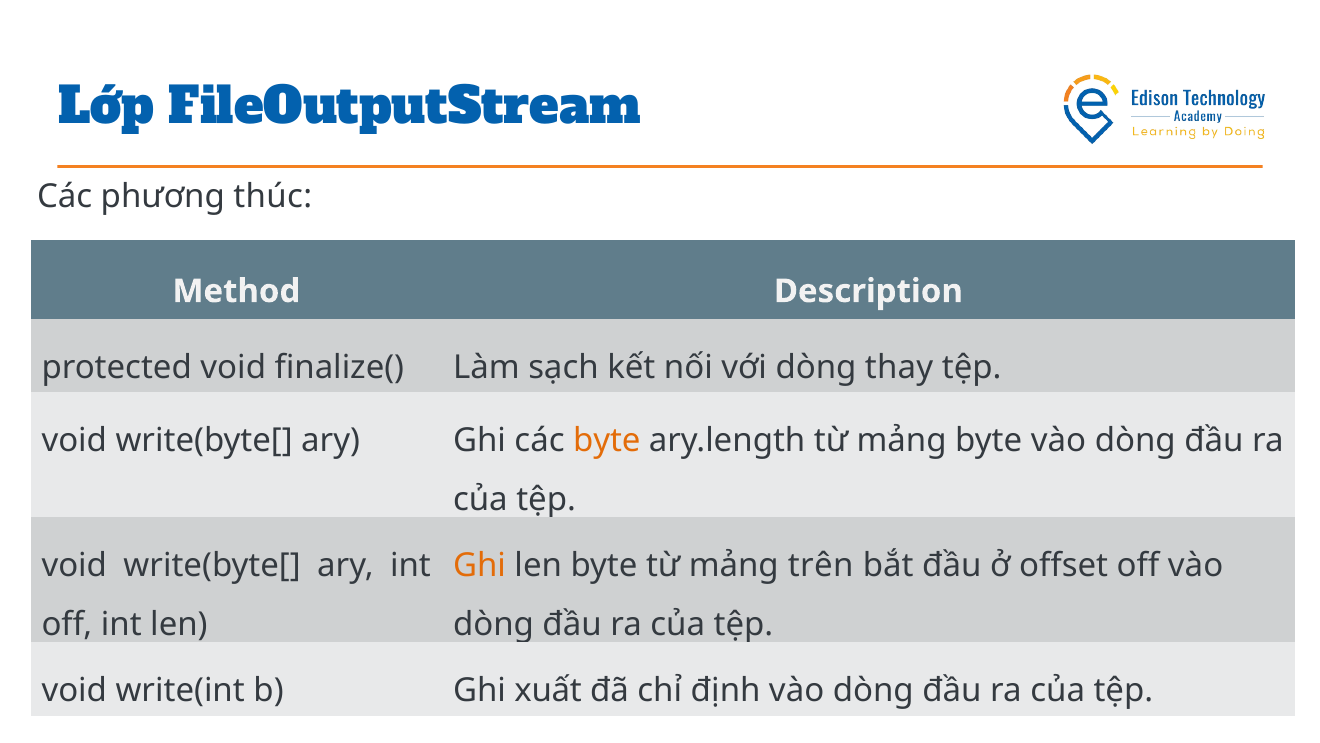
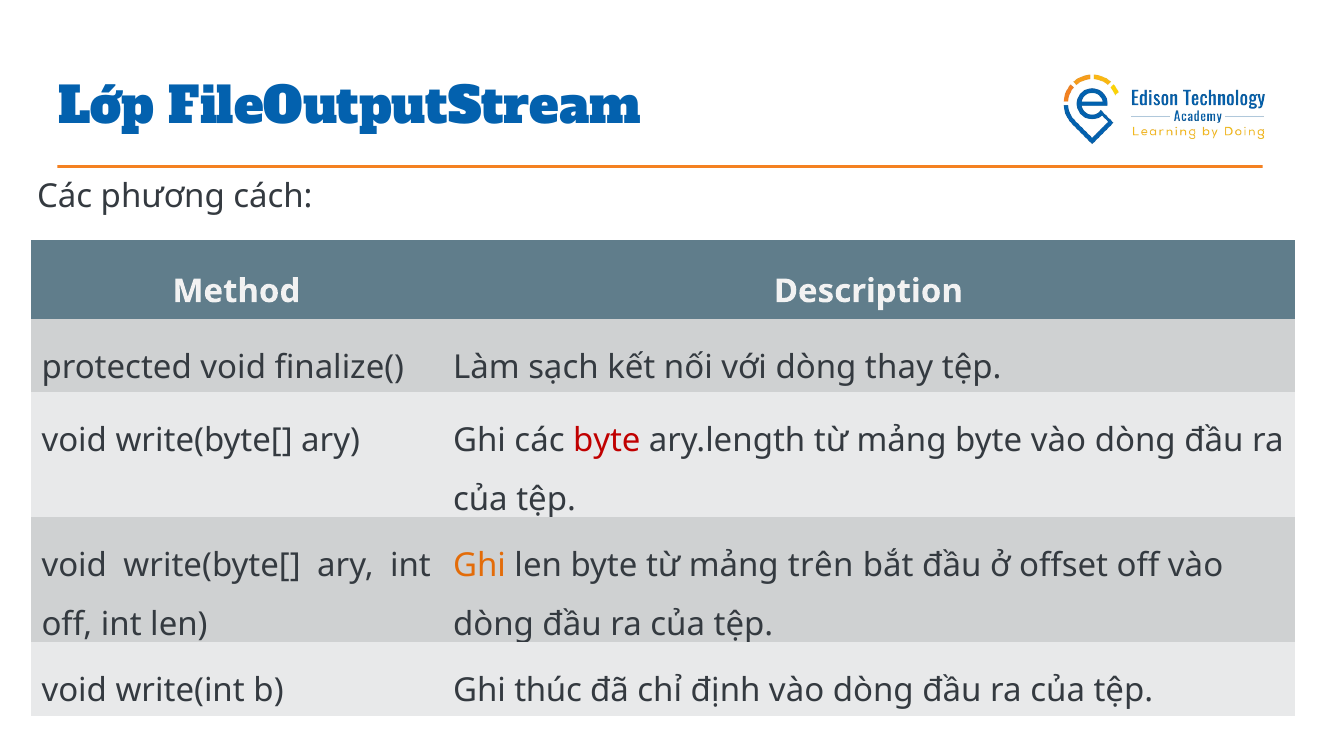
thúc: thúc -> cách
byte at (607, 441) colour: orange -> red
xuất: xuất -> thúc
